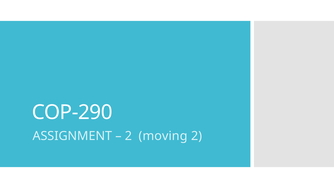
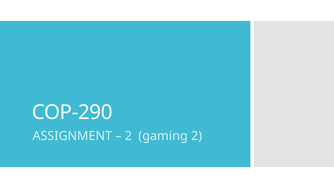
moving: moving -> gaming
